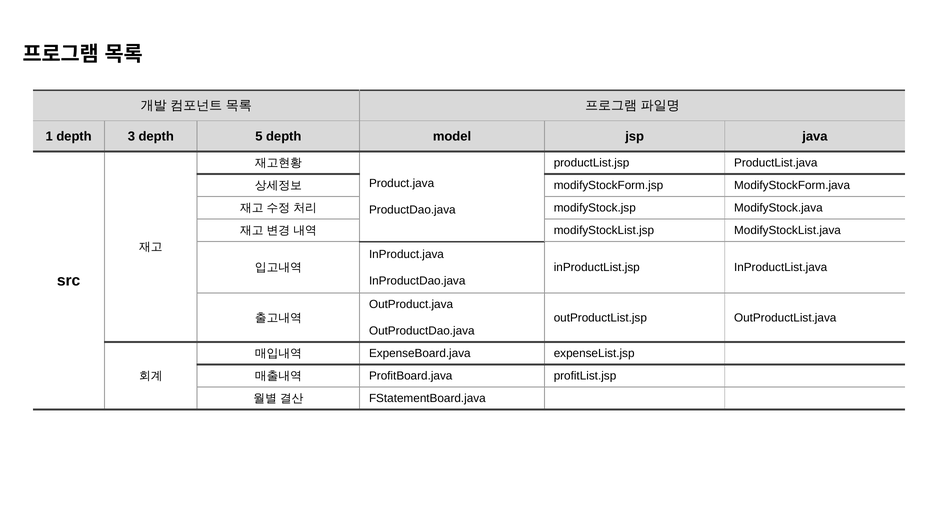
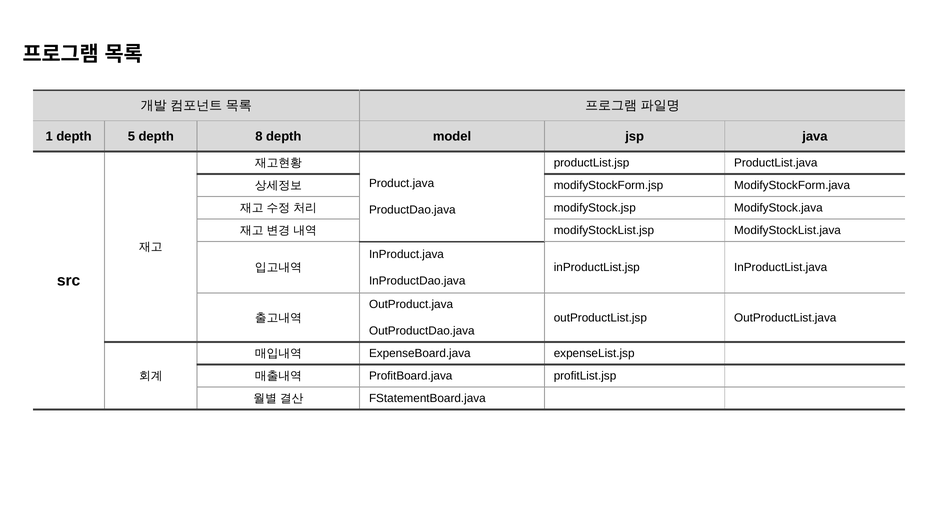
3: 3 -> 5
5: 5 -> 8
